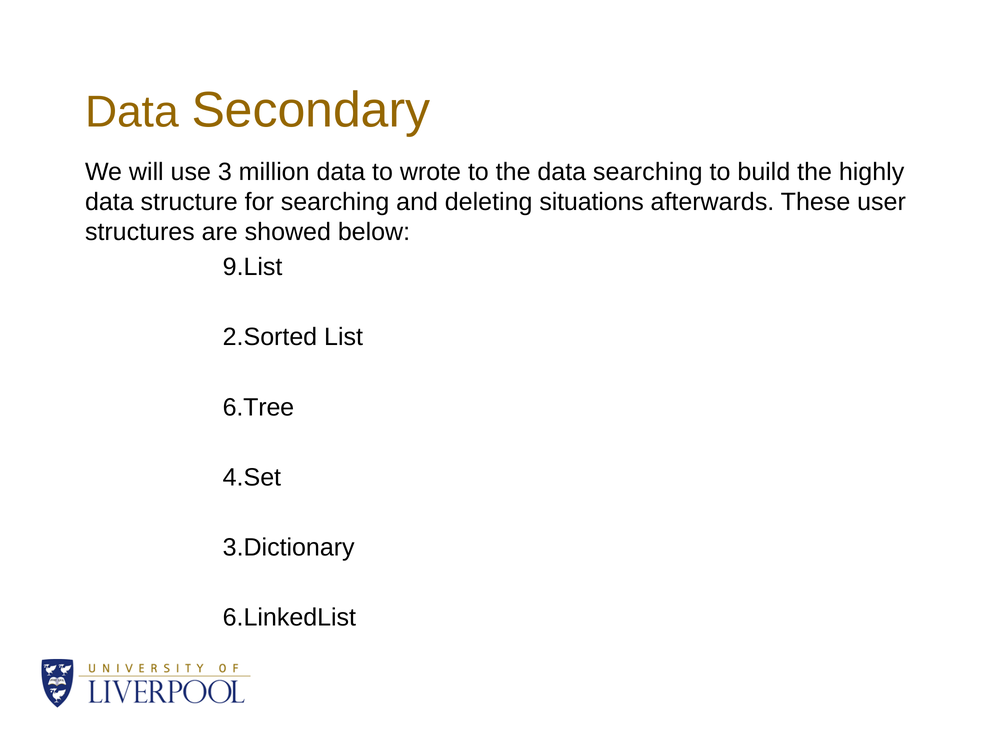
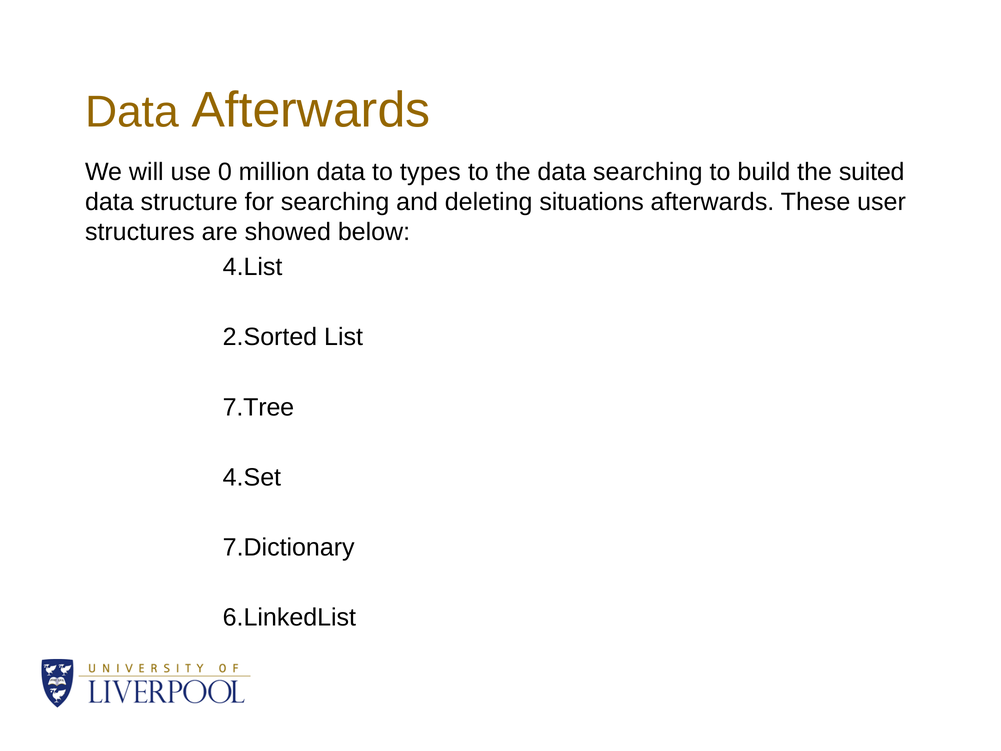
Data Secondary: Secondary -> Afterwards
3: 3 -> 0
wrote: wrote -> types
highly: highly -> suited
9.List: 9.List -> 4.List
6.Tree: 6.Tree -> 7.Tree
3.Dictionary: 3.Dictionary -> 7.Dictionary
